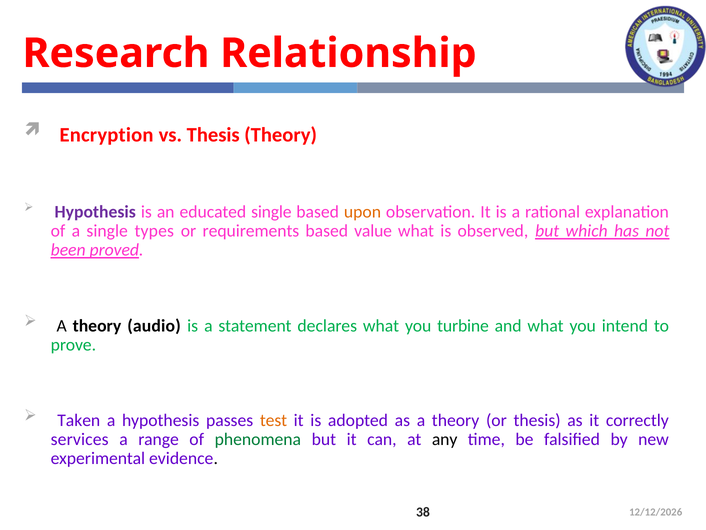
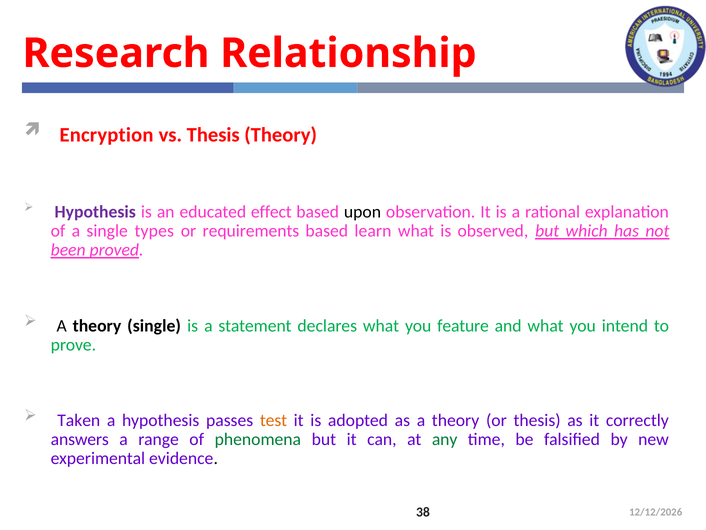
educated single: single -> effect
upon colour: orange -> black
value: value -> learn
theory audio: audio -> single
turbine: turbine -> feature
services: services -> answers
any colour: black -> green
